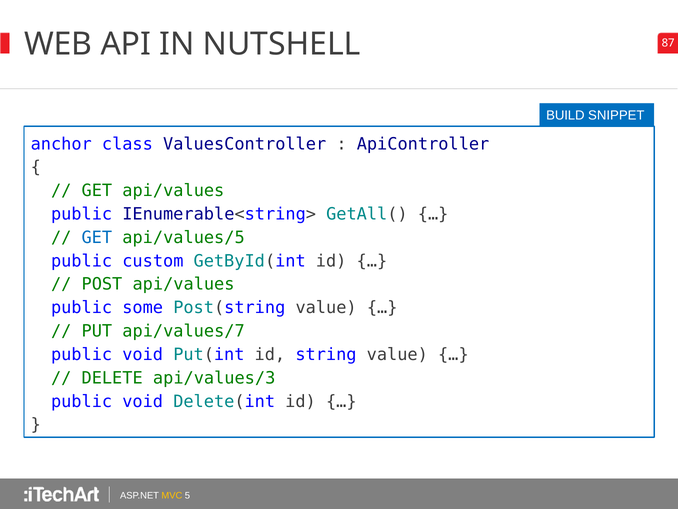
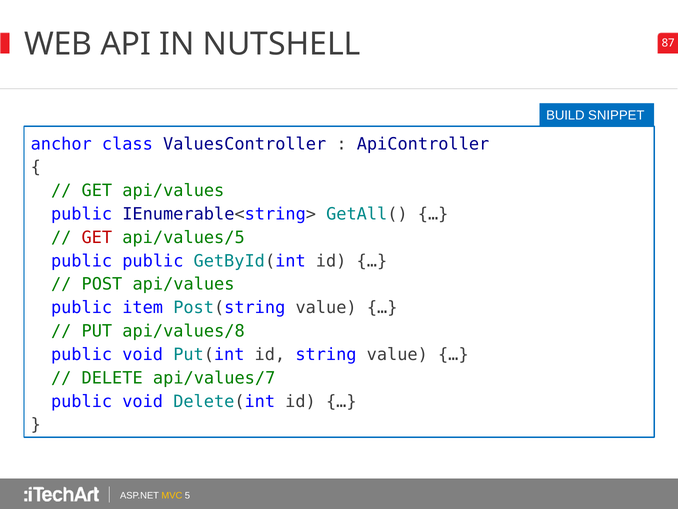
GET at (97, 237) colour: blue -> red
public custom: custom -> public
some: some -> item
api/values/7: api/values/7 -> api/values/8
api/values/3: api/values/3 -> api/values/7
